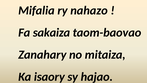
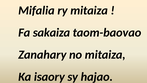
ry nahazo: nahazo -> mitaiza
